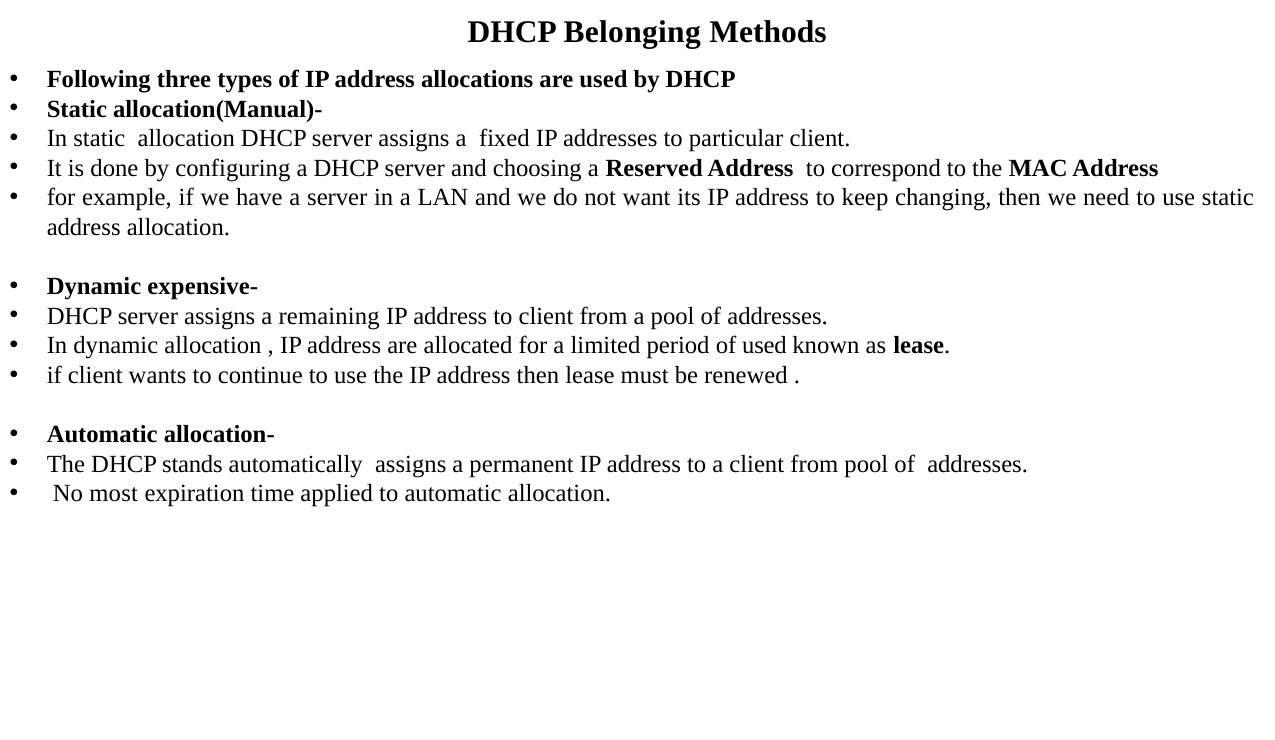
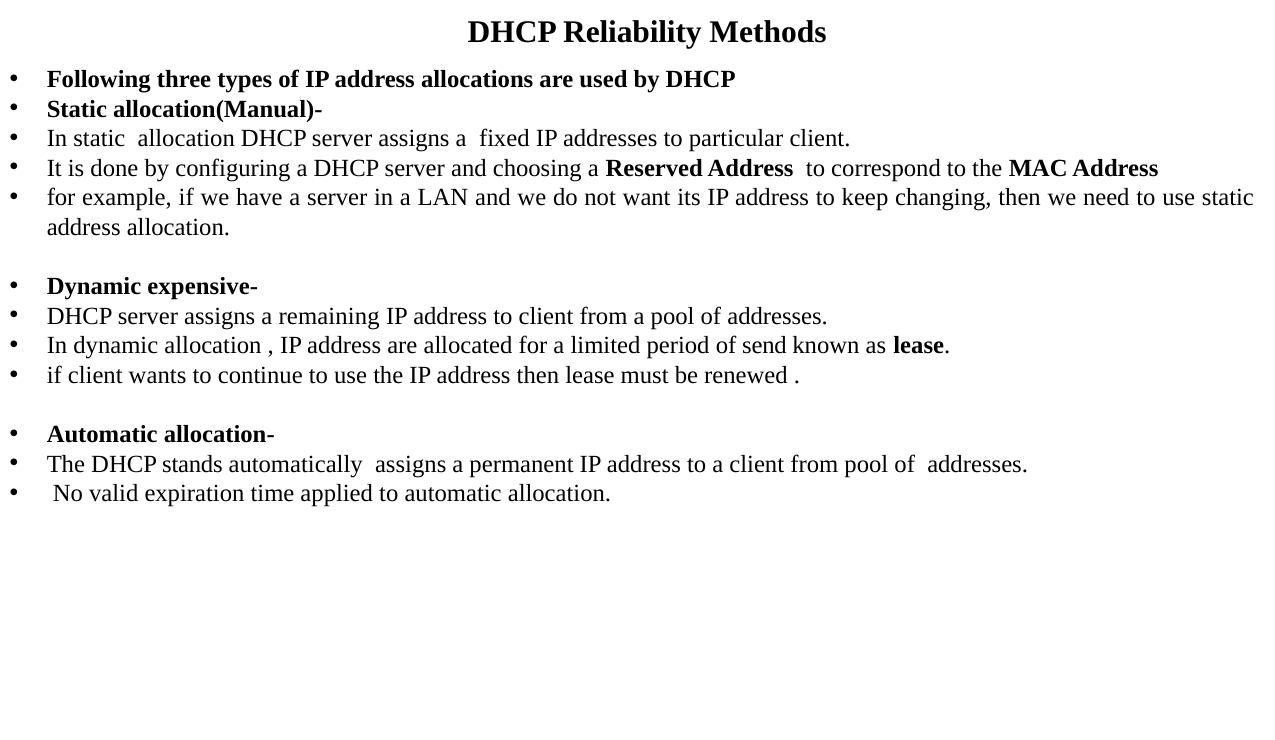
Belonging: Belonging -> Reliability
of used: used -> send
most: most -> valid
